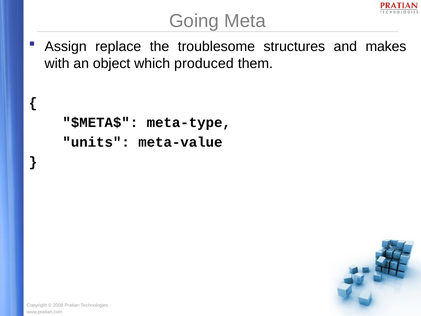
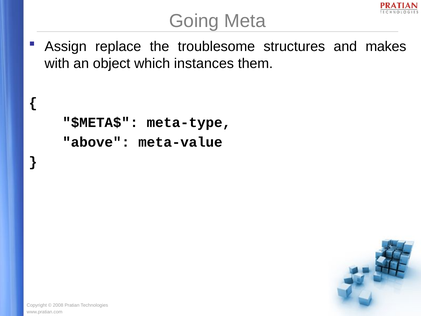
produced: produced -> instances
units: units -> above
